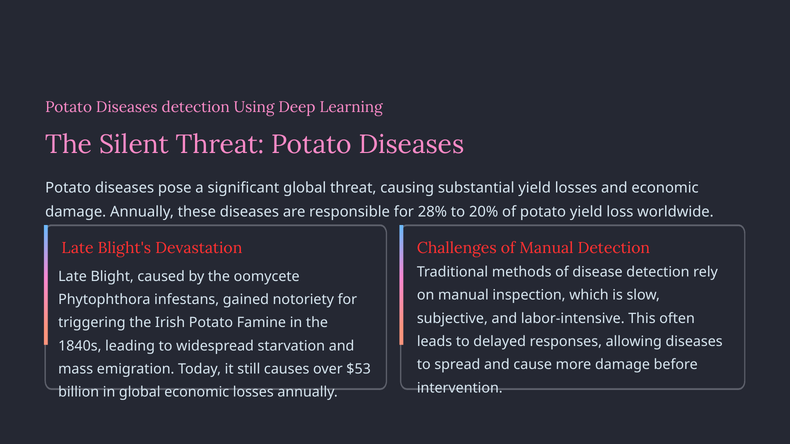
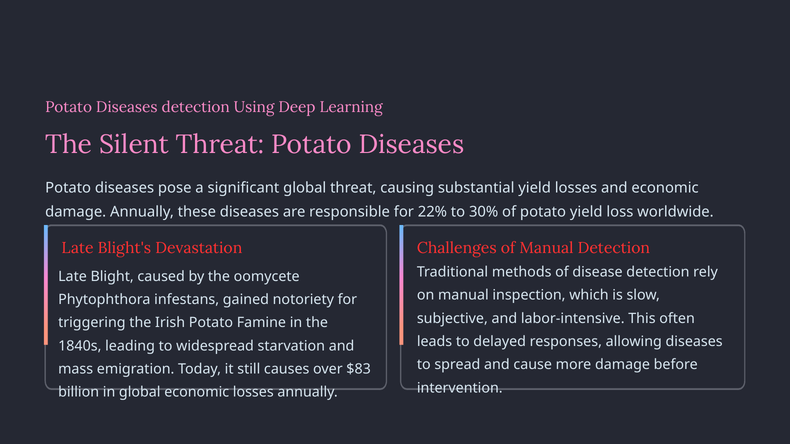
28%: 28% -> 22%
20%: 20% -> 30%
$53: $53 -> $83
